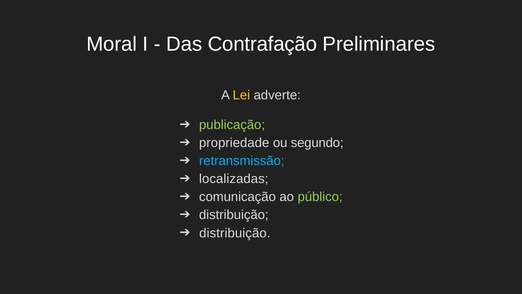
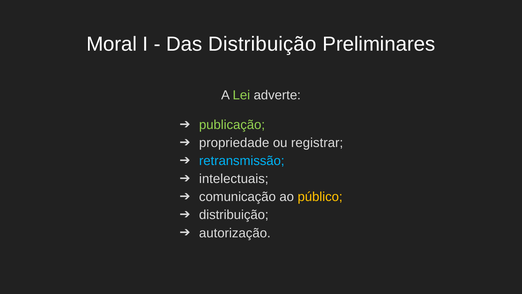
Das Contrafação: Contrafação -> Distribuição
Lei colour: yellow -> light green
segundo: segundo -> registrar
localizadas: localizadas -> intelectuais
público colour: light green -> yellow
distribuição at (235, 233): distribuição -> autorização
